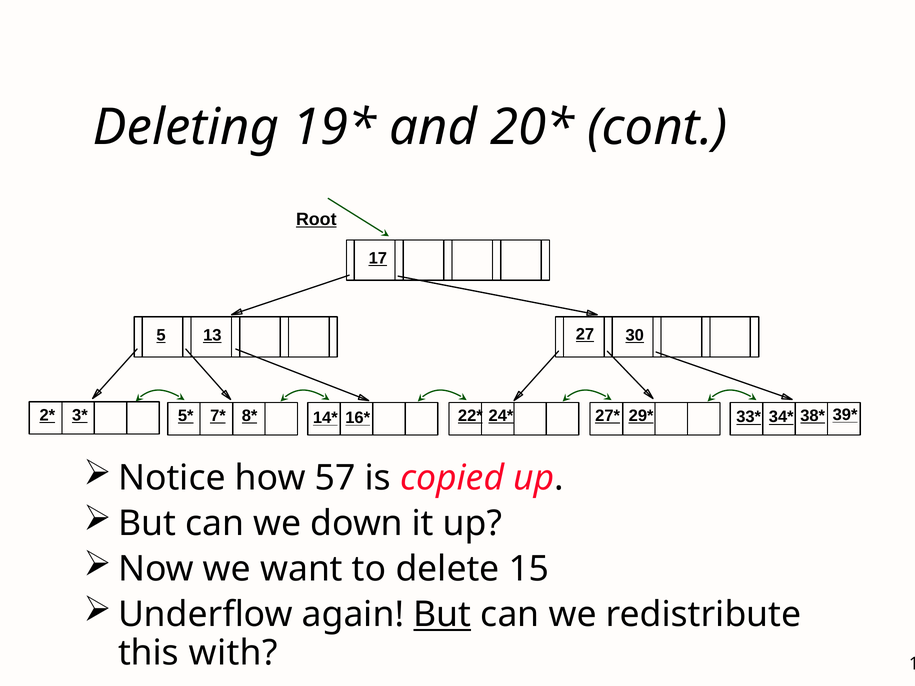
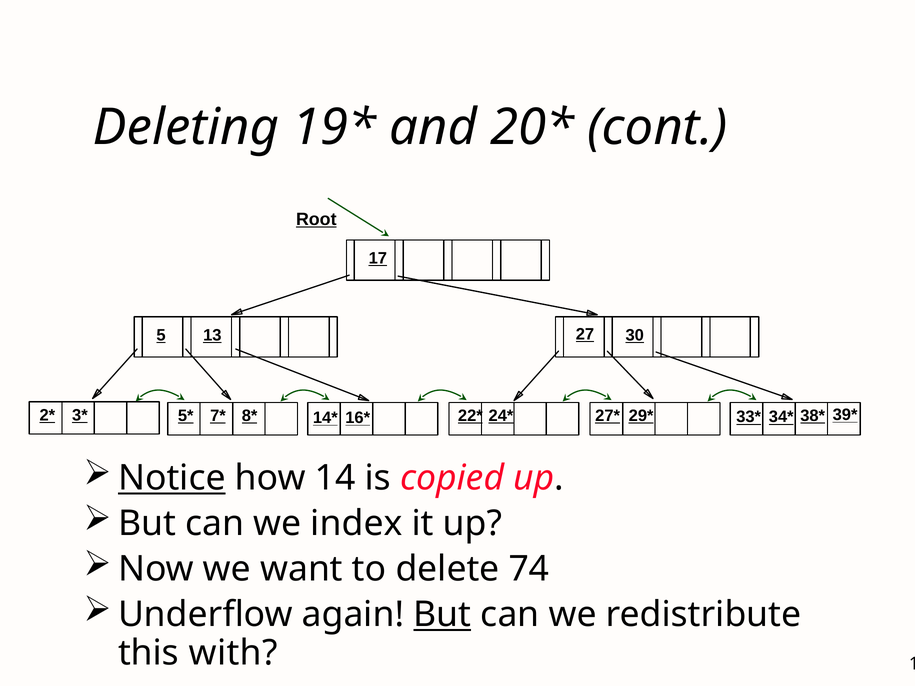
Notice underline: none -> present
57: 57 -> 14
down: down -> index
15: 15 -> 74
